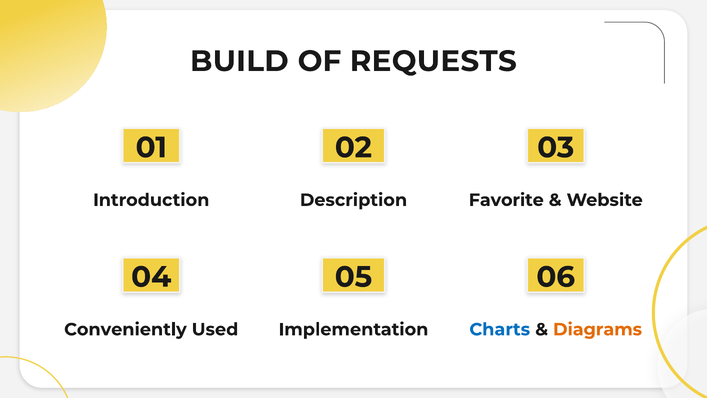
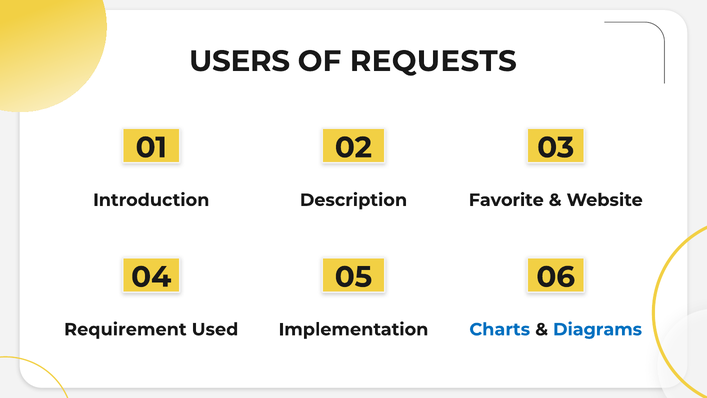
BUILD: BUILD -> USERS
Conveniently: Conveniently -> Requirement
Diagrams colour: orange -> blue
